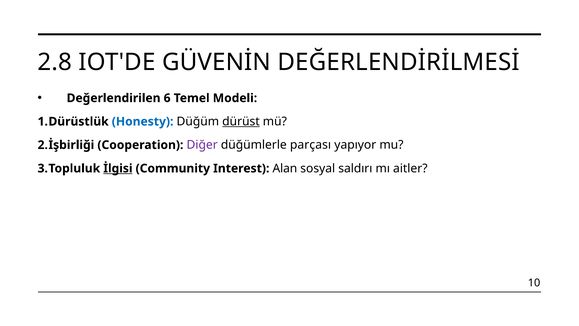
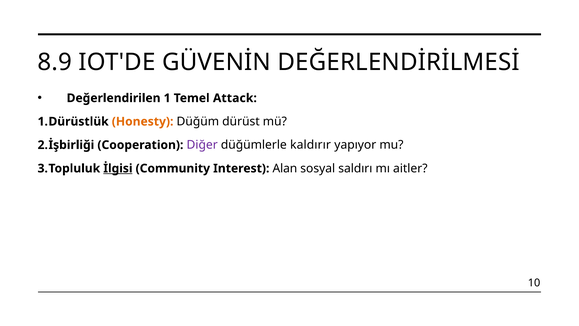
2.8: 2.8 -> 8.9
6: 6 -> 1
Modeli: Modeli -> Attack
Honesty colour: blue -> orange
dürüst underline: present -> none
parçası: parçası -> kaldırır
